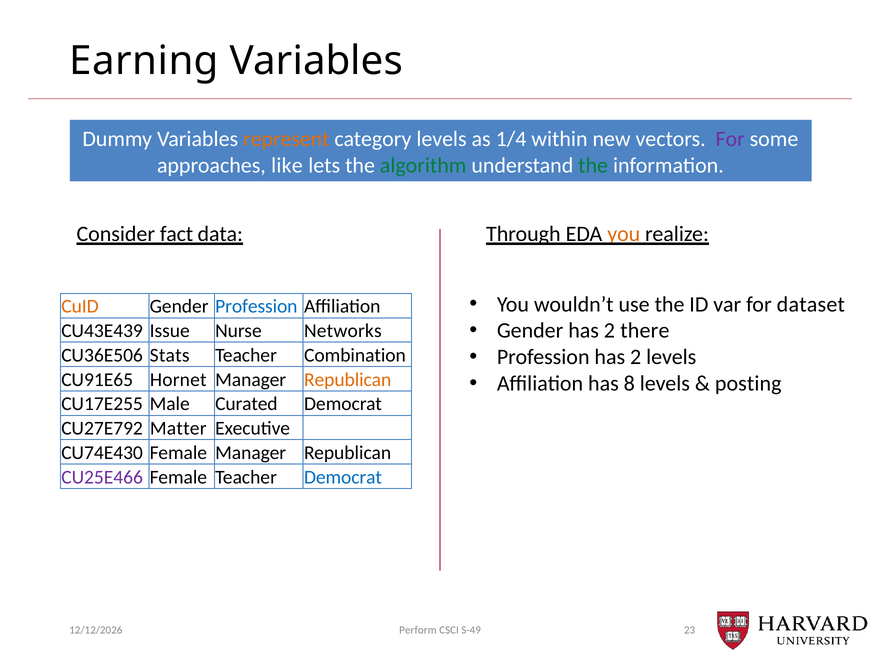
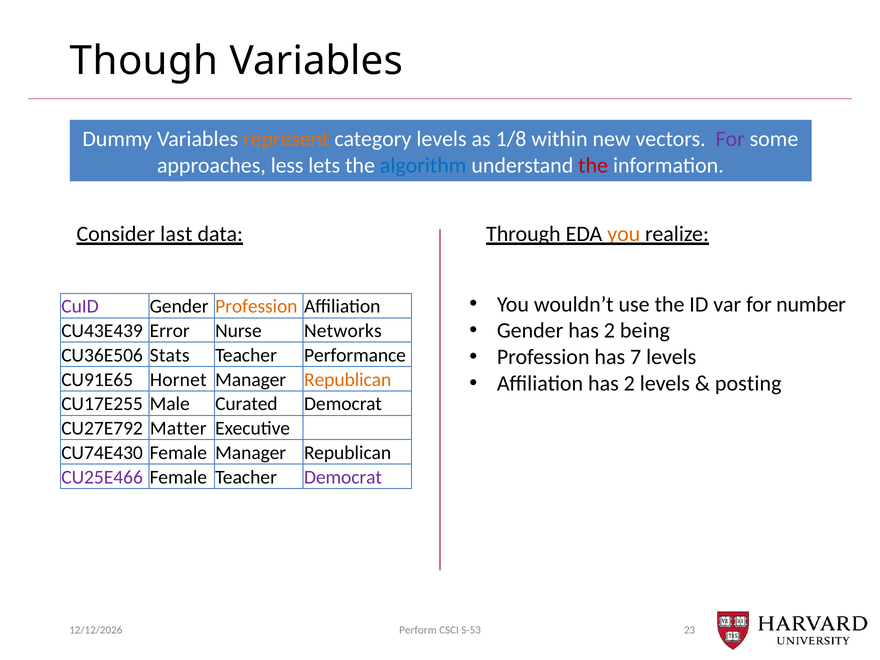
Earning: Earning -> Though
1/4: 1/4 -> 1/8
like: like -> less
algorithm colour: green -> blue
the at (593, 165) colour: green -> red
fact: fact -> last
dataset: dataset -> number
CuID colour: orange -> purple
Profession at (256, 306) colour: blue -> orange
there: there -> being
Issue: Issue -> Error
Profession has 2: 2 -> 7
Combination: Combination -> Performance
Affiliation has 8: 8 -> 2
Democrat at (343, 477) colour: blue -> purple
S-49: S-49 -> S-53
